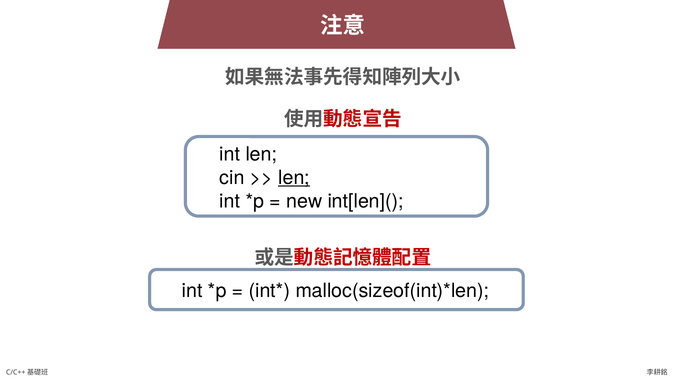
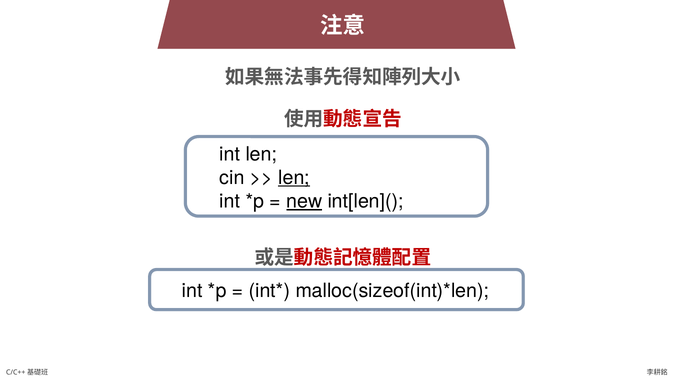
new underline: none -> present
